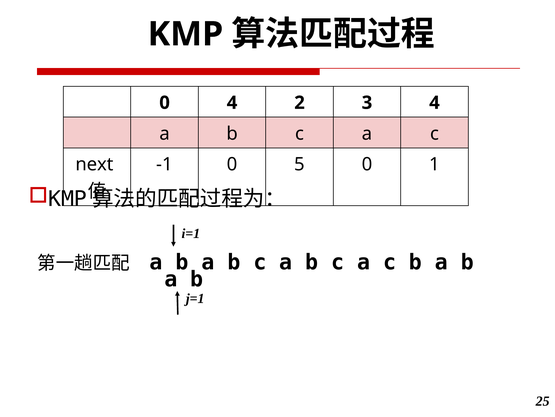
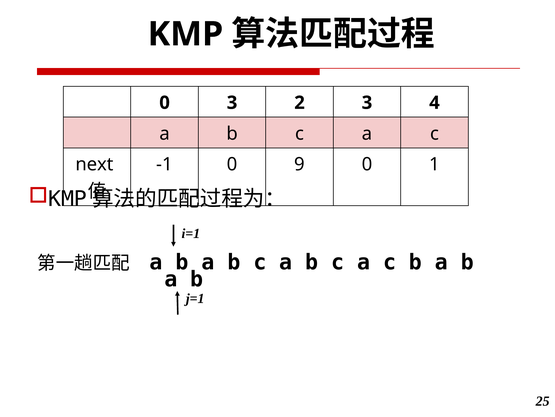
0 4: 4 -> 3
5: 5 -> 9
